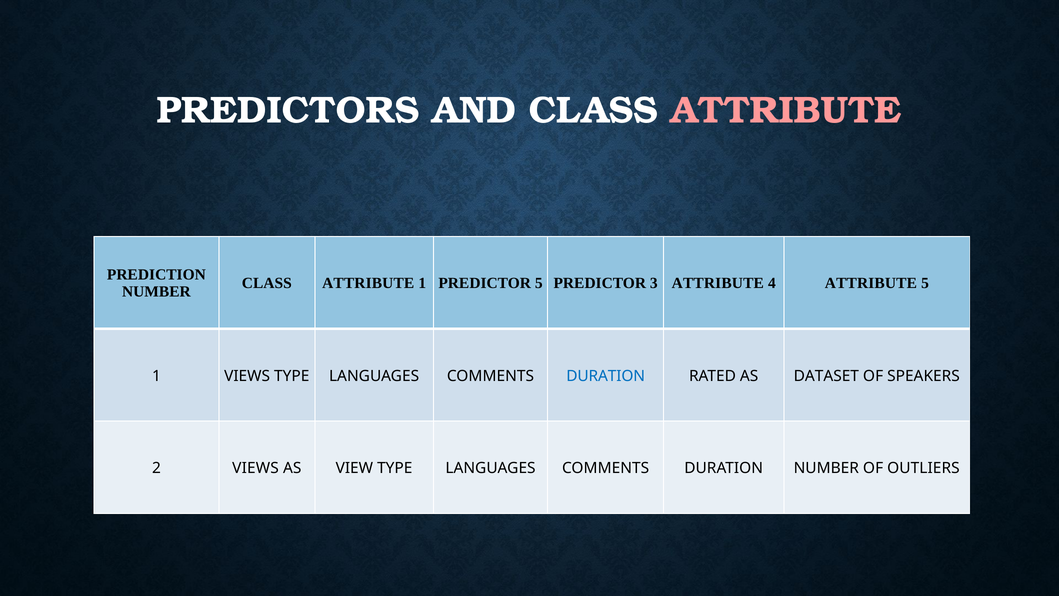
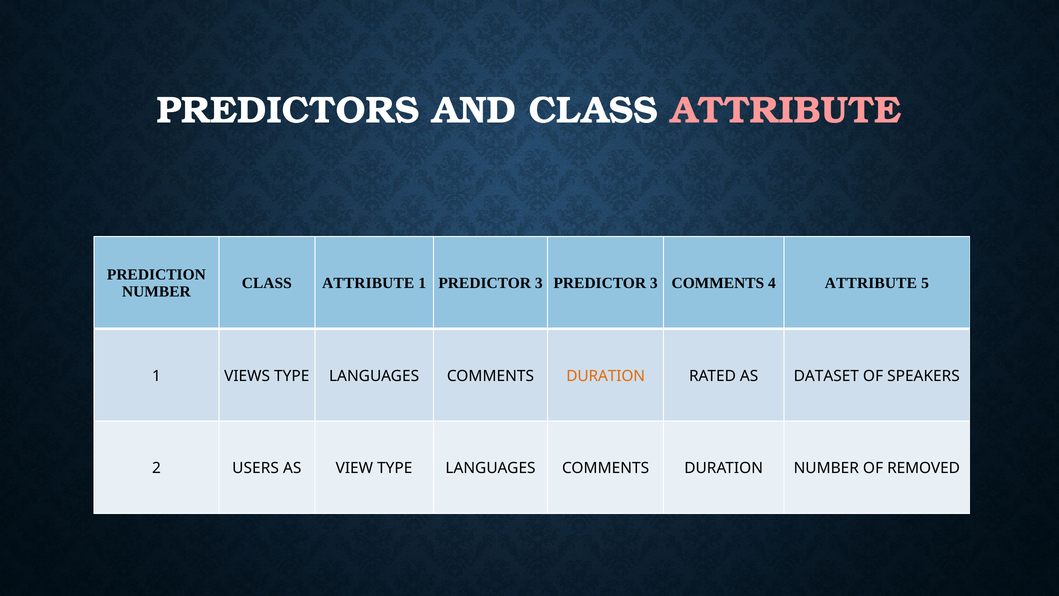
1 PREDICTOR 5: 5 -> 3
3 ATTRIBUTE: ATTRIBUTE -> COMMENTS
DURATION at (606, 376) colour: blue -> orange
2 VIEWS: VIEWS -> USERS
OUTLIERS: OUTLIERS -> REMOVED
